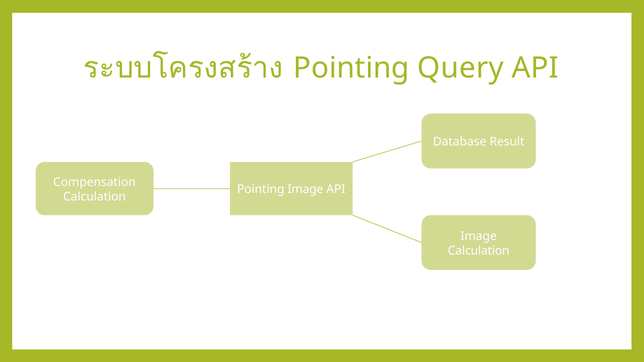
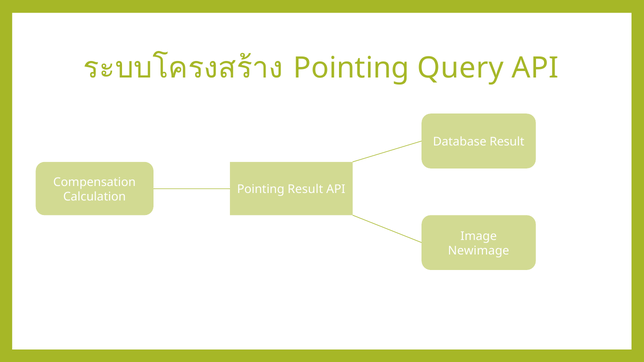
Pointing Image: Image -> Result
Calculation at (479, 251): Calculation -> Newimage
